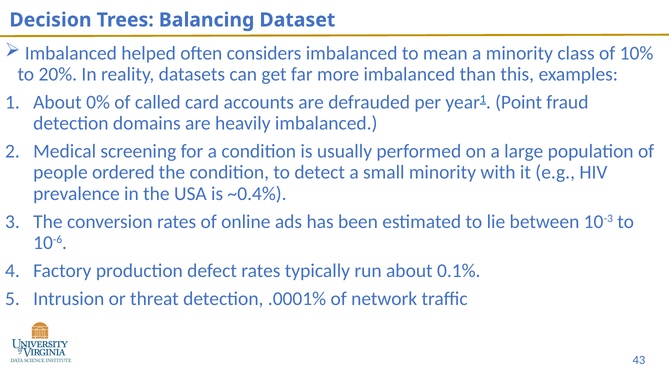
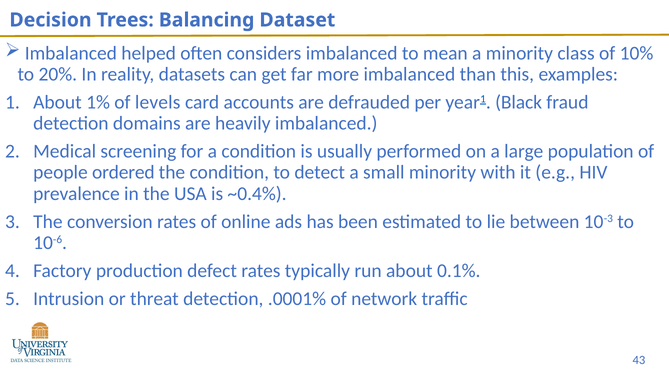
0%: 0% -> 1%
called: called -> levels
Point: Point -> Black
